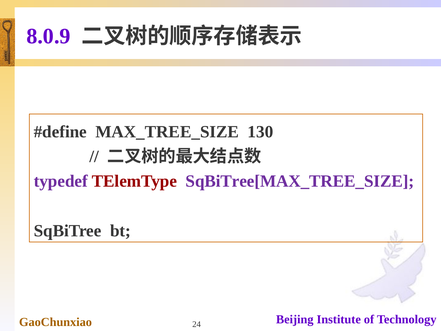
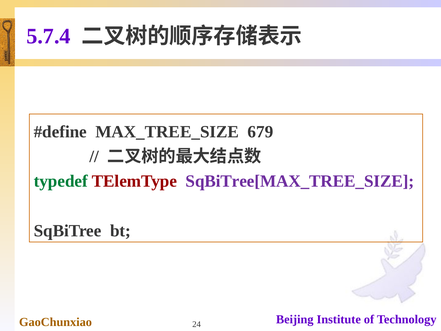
8.0.9: 8.0.9 -> 5.7.4
130: 130 -> 679
typedef colour: purple -> green
